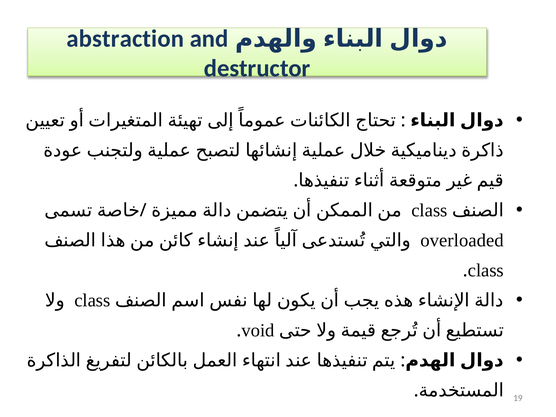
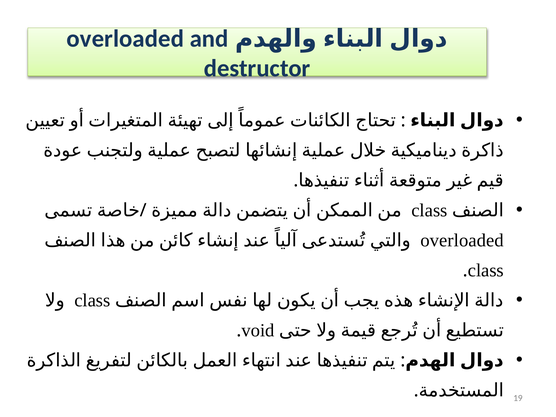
abstraction at (125, 39): abstraction -> overloaded
